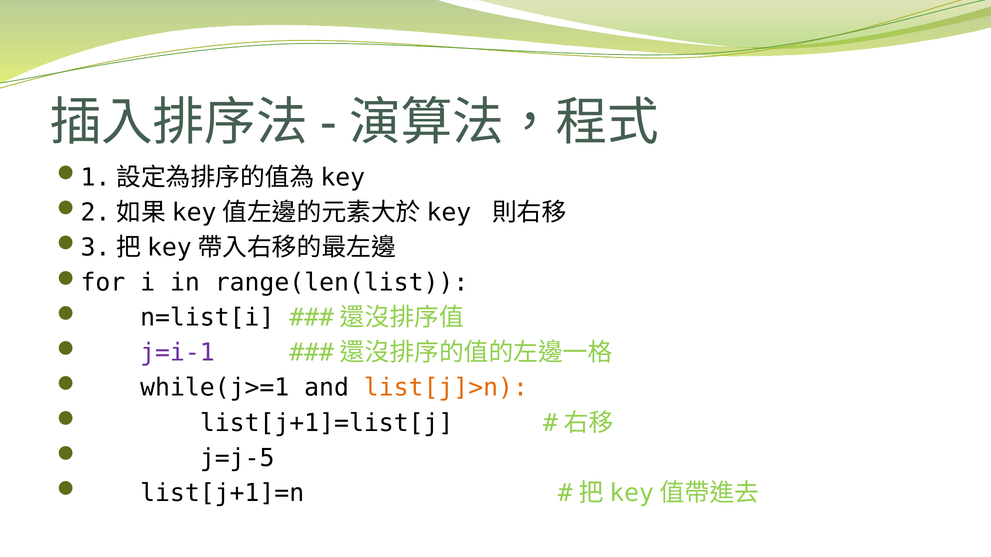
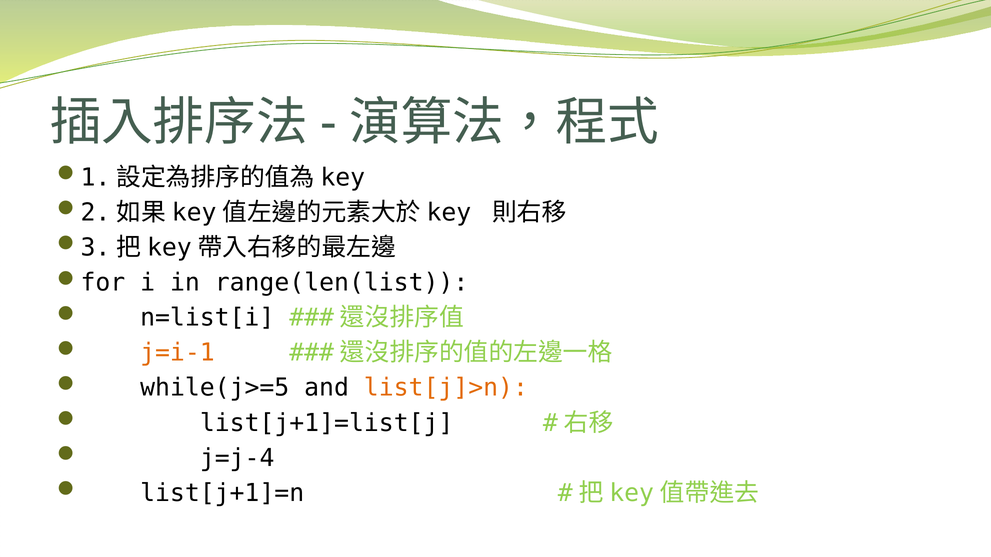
j=i-1 colour: purple -> orange
while(j>=1: while(j>=1 -> while(j>=5
j=j-5: j=j-5 -> j=j-4
